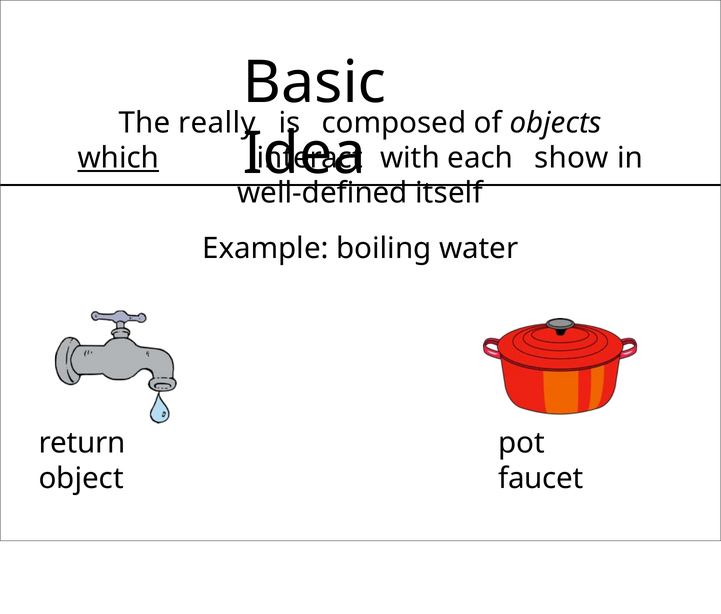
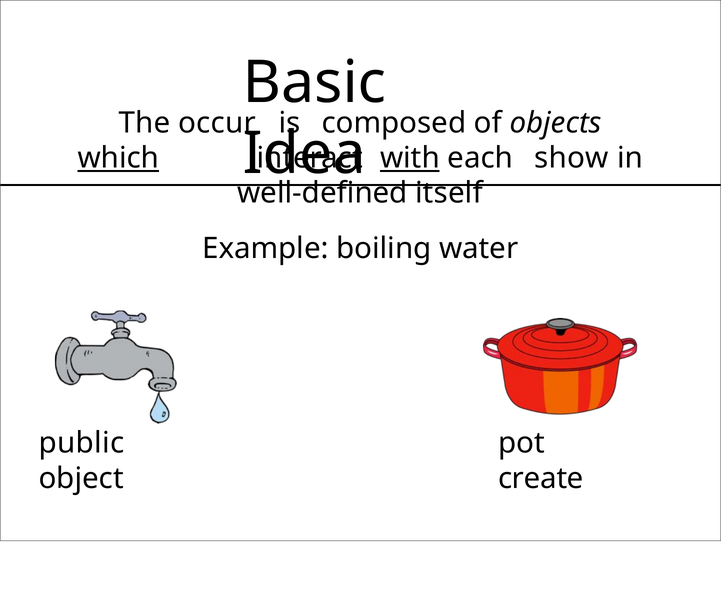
really: really -> occur
with underline: none -> present
return: return -> public
faucet: faucet -> create
